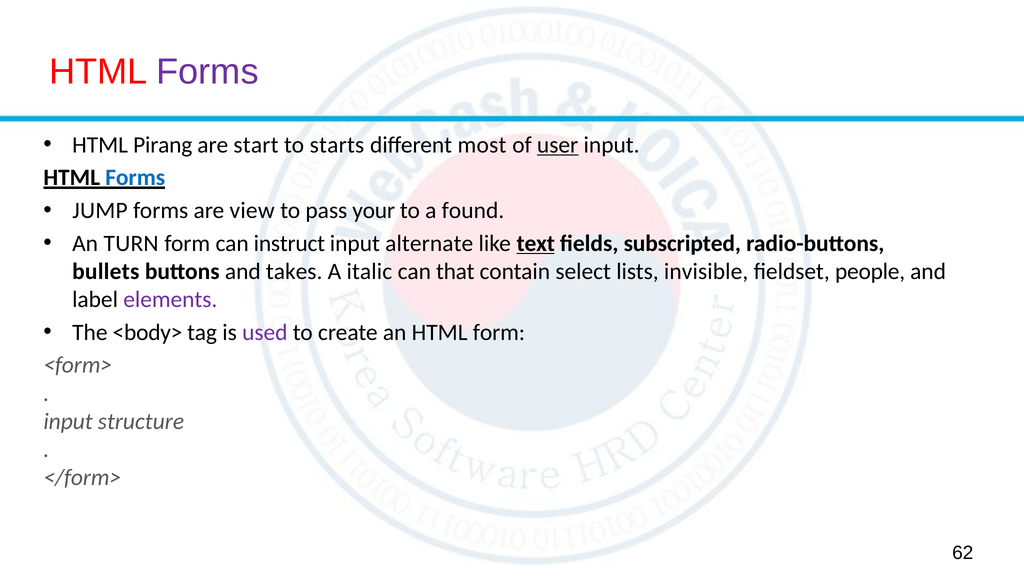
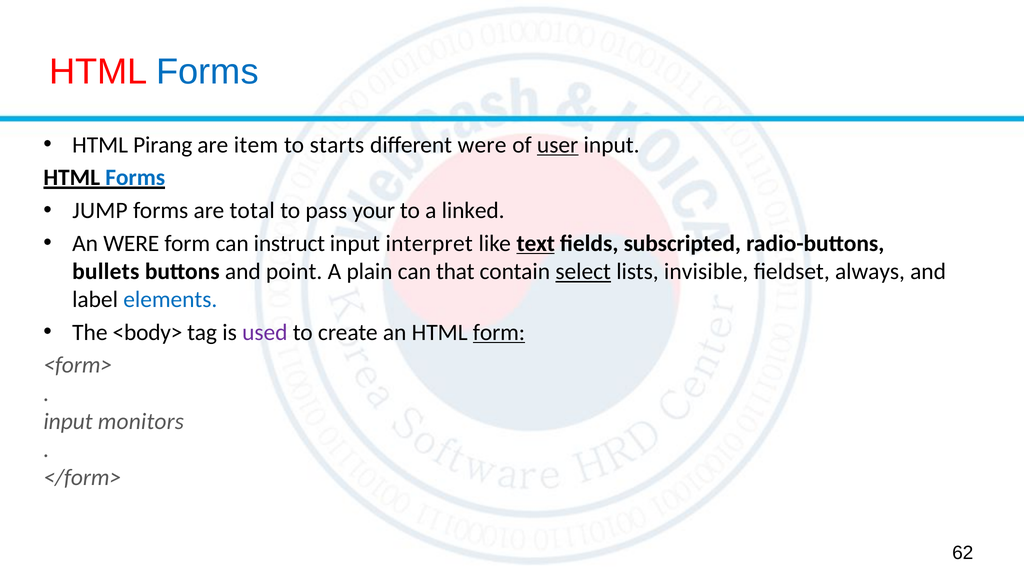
Forms at (207, 72) colour: purple -> blue
start: start -> item
different most: most -> were
view: view -> total
found: found -> linked
An TURN: TURN -> WERE
alternate: alternate -> interpret
takes: takes -> point
italic: italic -> plain
select underline: none -> present
people: people -> always
elements colour: purple -> blue
form at (499, 332) underline: none -> present
structure: structure -> monitors
